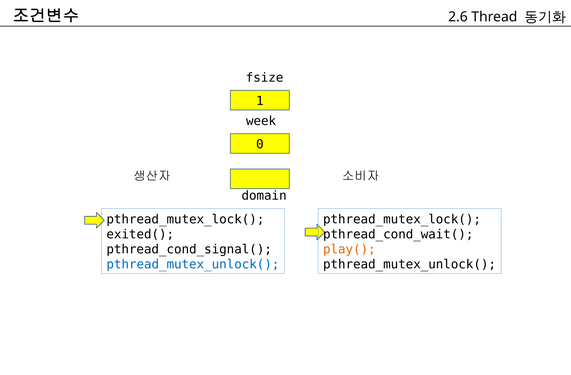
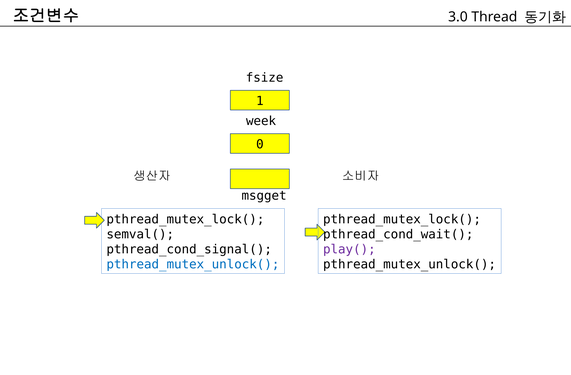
2.6: 2.6 -> 3.0
domain: domain -> msgget
exited(: exited( -> semval(
play( colour: orange -> purple
